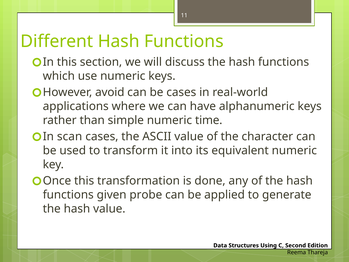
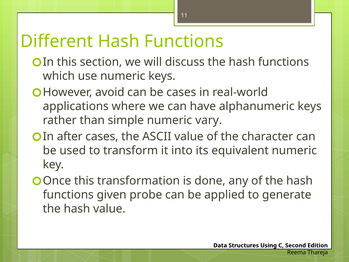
time: time -> vary
scan: scan -> after
